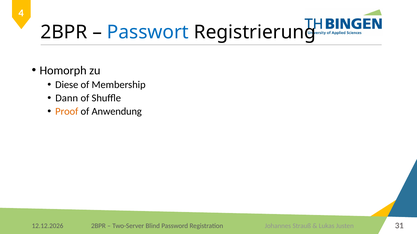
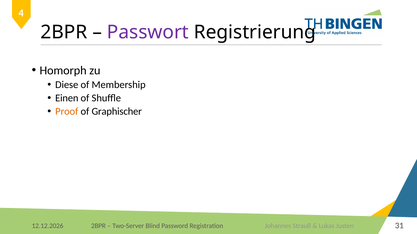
Passwort colour: blue -> purple
Dann: Dann -> Einen
Anwendung: Anwendung -> Graphischer
